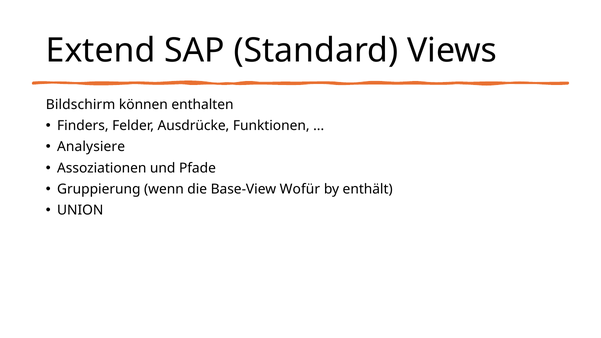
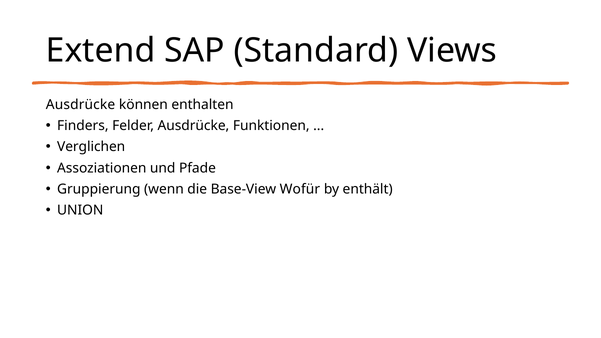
Bildschirm at (81, 105): Bildschirm -> Ausdrücke
Analysiere: Analysiere -> Verglichen
